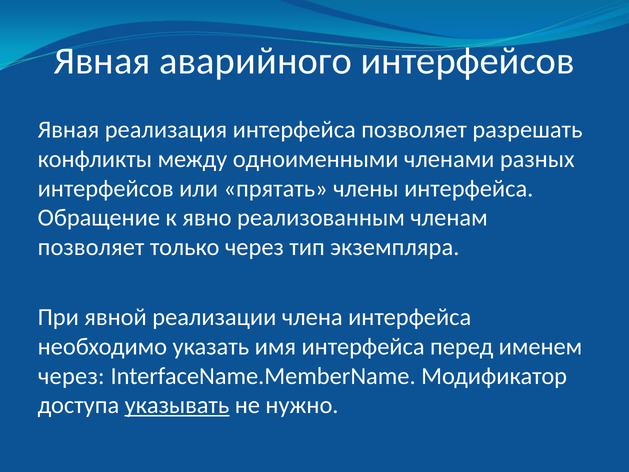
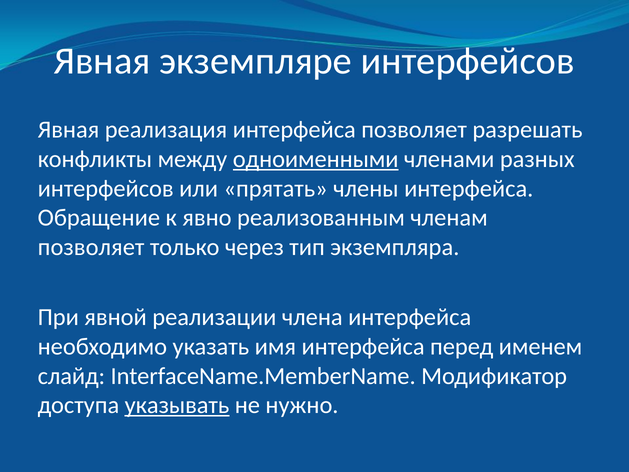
аварийного: аварийного -> экземпляре
одноименными underline: none -> present
через at (71, 376): через -> слайд
